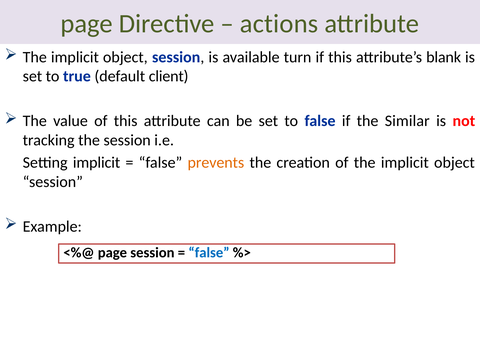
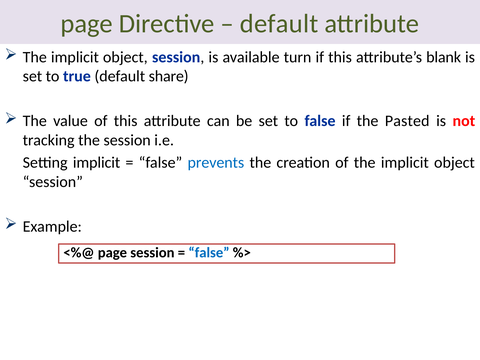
actions at (279, 24): actions -> default
client: client -> share
Similar: Similar -> Pasted
prevents colour: orange -> blue
